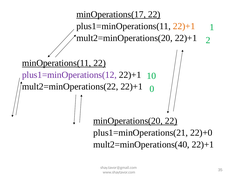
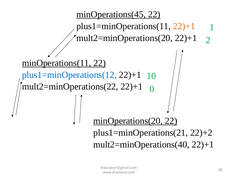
minOperations(17: minOperations(17 -> minOperations(45
plus1=minOperations(12 colour: purple -> blue
22)+0: 22)+0 -> 22)+2
